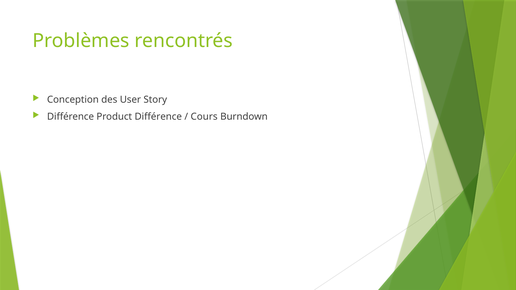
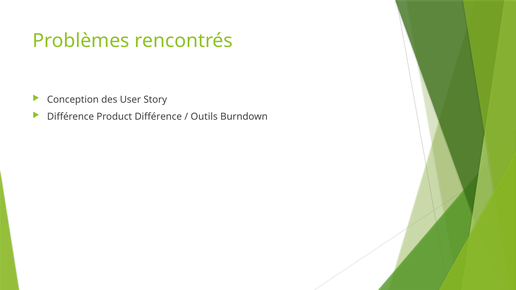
Cours: Cours -> Outils
